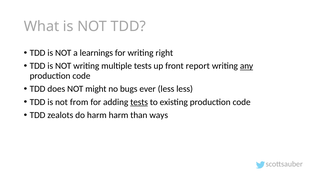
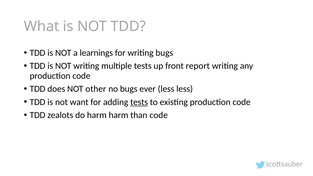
writing right: right -> bugs
any underline: present -> none
might: might -> other
from: from -> want
than ways: ways -> code
